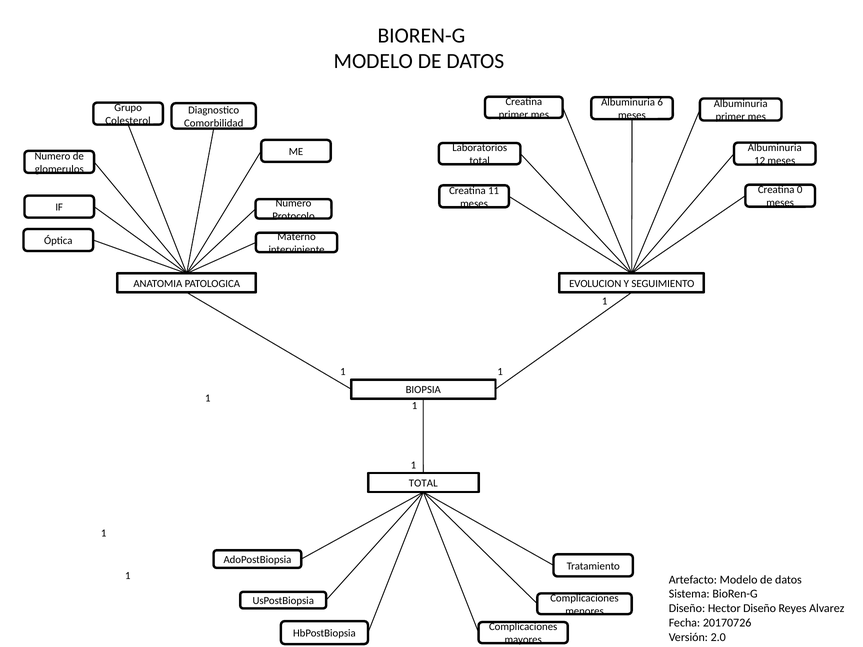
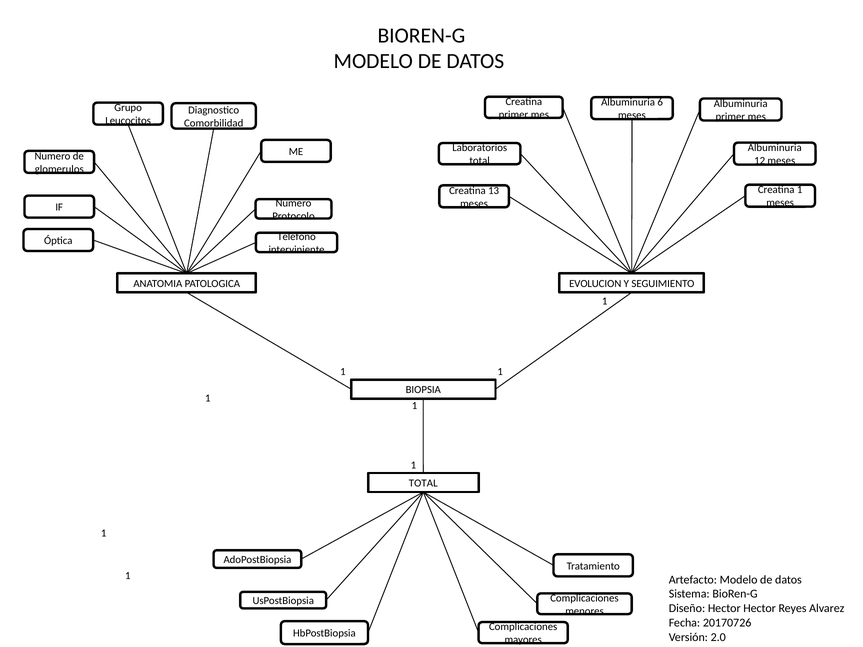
Colesterol: Colesterol -> Leucocitos
Creatina 0: 0 -> 1
11: 11 -> 13
Materno: Materno -> Teléfono
Hector Diseño: Diseño -> Hector
